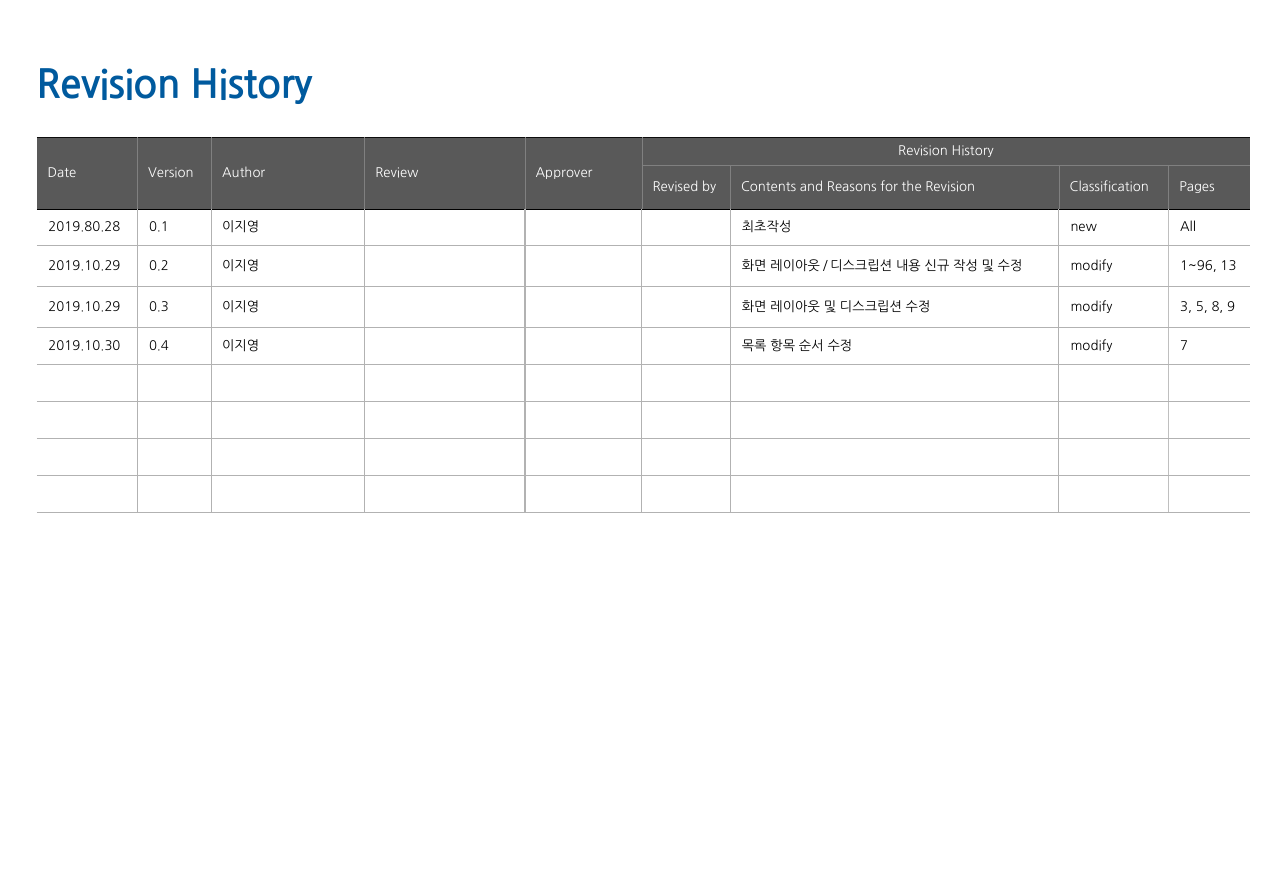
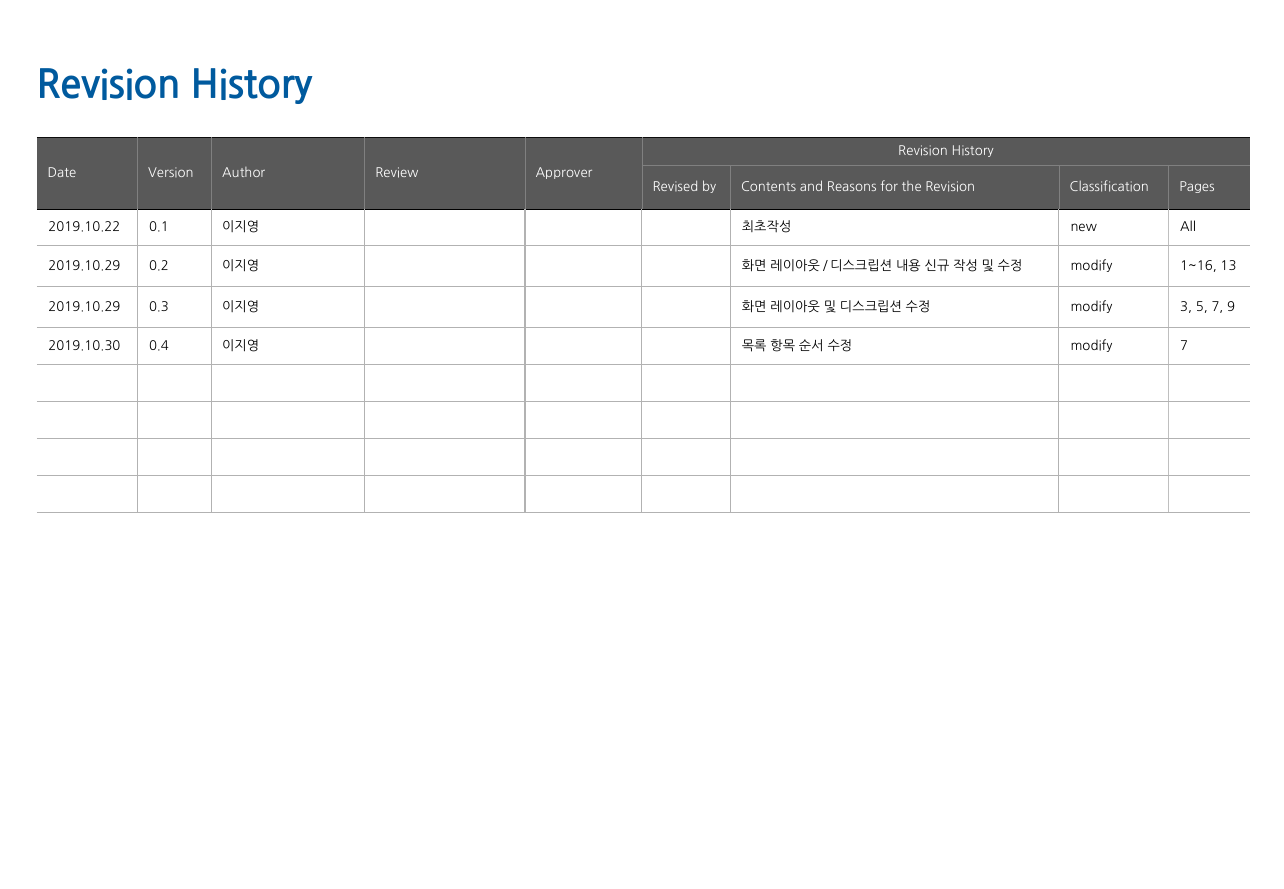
2019.80.28: 2019.80.28 -> 2019.10.22
1~96: 1~96 -> 1~16
5 8: 8 -> 7
